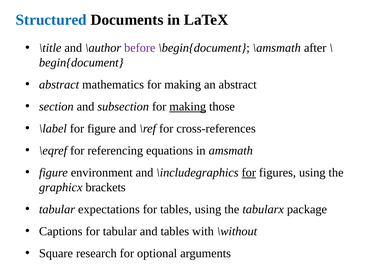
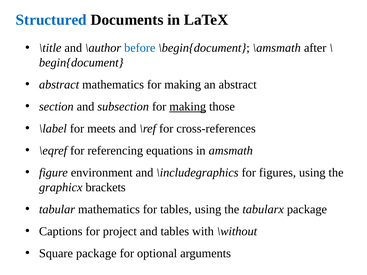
before colour: purple -> blue
for figure: figure -> meets
for at (249, 173) underline: present -> none
tabular expectations: expectations -> mathematics
for tabular: tabular -> project
Square research: research -> package
